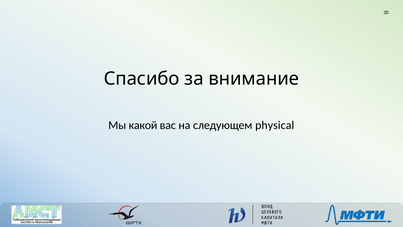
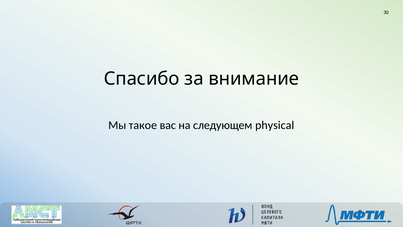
какой: какой -> такое
